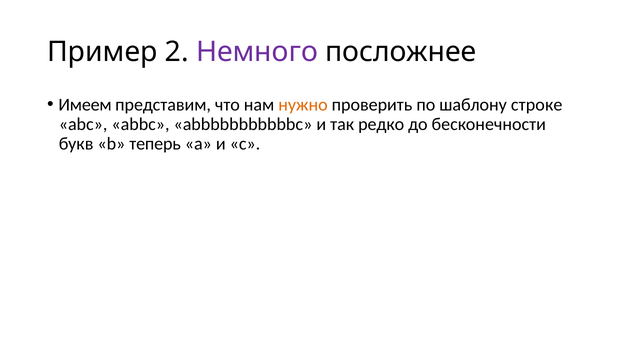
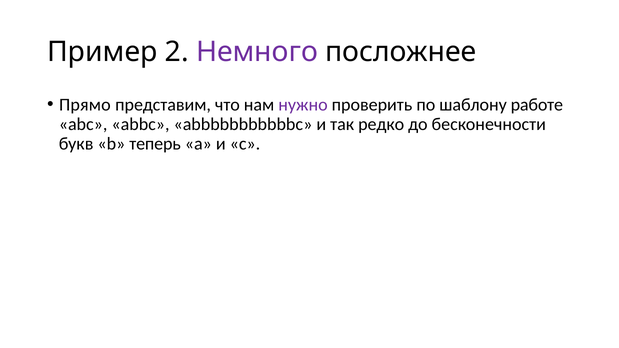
Имеем: Имеем -> Прямо
нужно colour: orange -> purple
строке: строке -> работе
